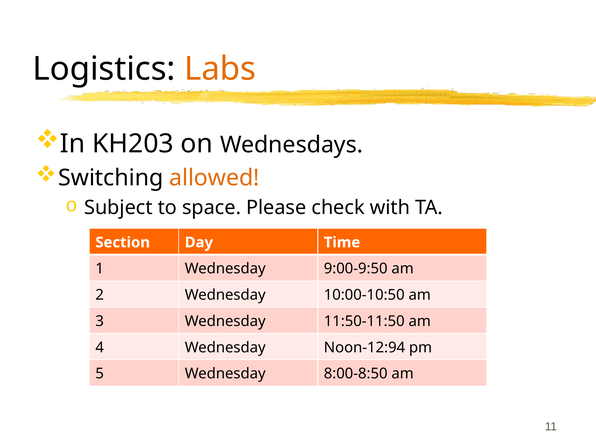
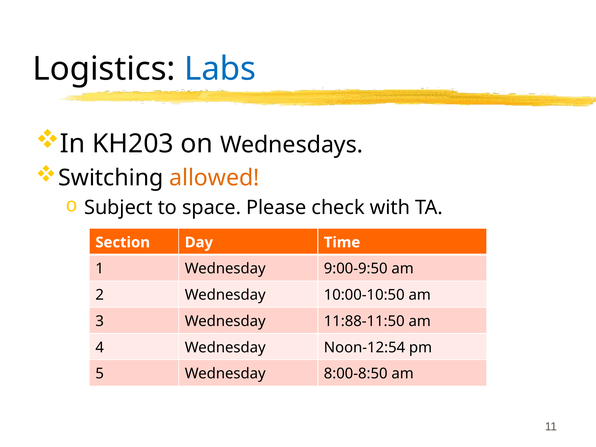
Labs colour: orange -> blue
11:50-11:50: 11:50-11:50 -> 11:88-11:50
Noon-12:94: Noon-12:94 -> Noon-12:54
